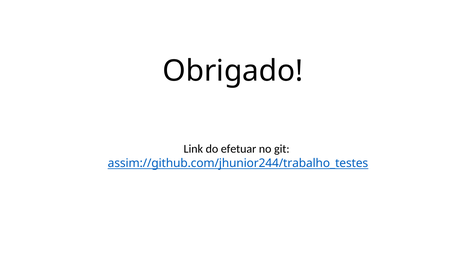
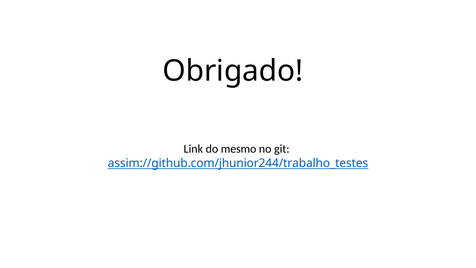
efetuar: efetuar -> mesmo
